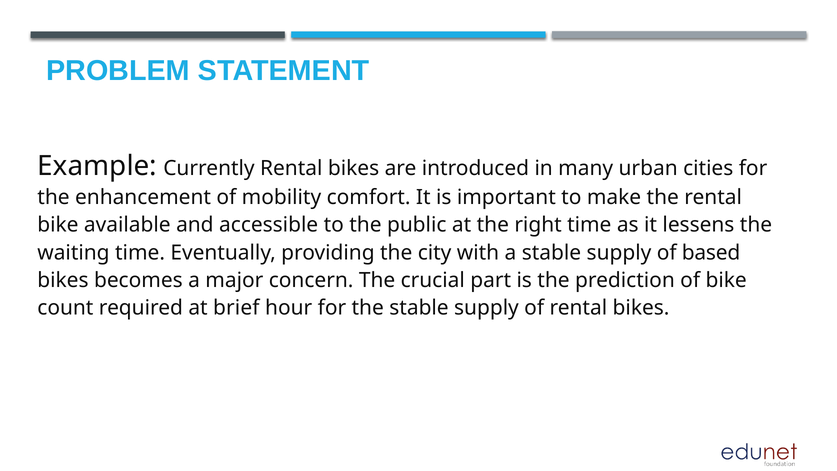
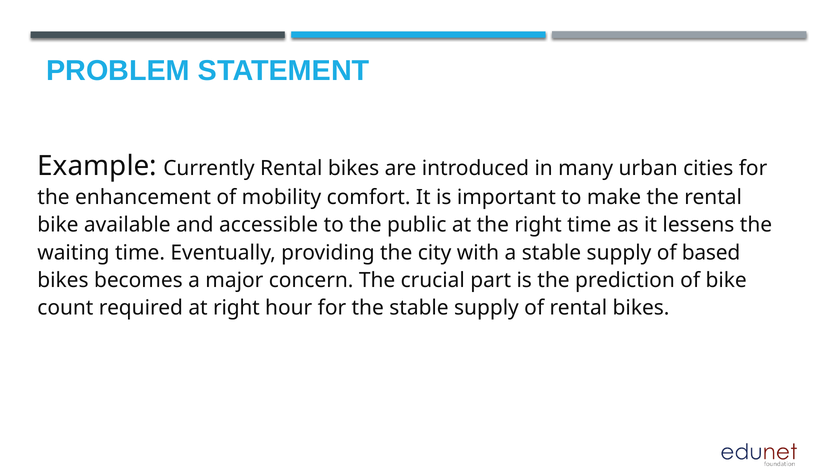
at brief: brief -> right
